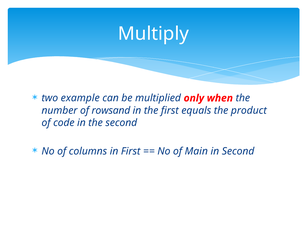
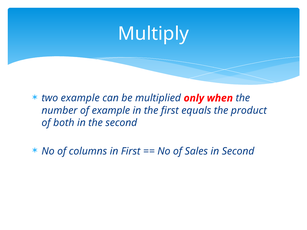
of rowsand: rowsand -> example
code: code -> both
Main: Main -> Sales
